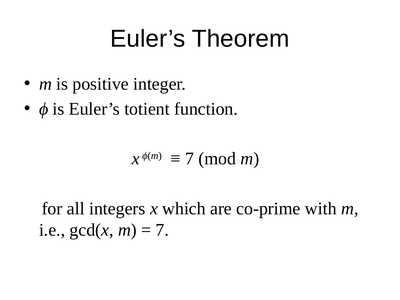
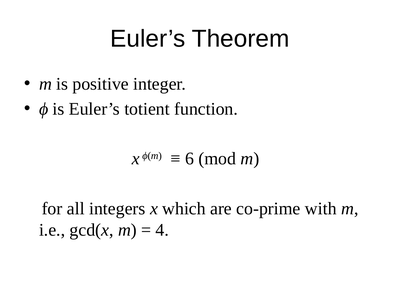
7 at (190, 159): 7 -> 6
7 at (162, 230): 7 -> 4
